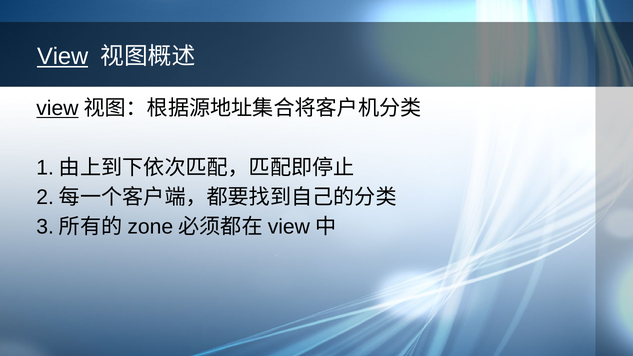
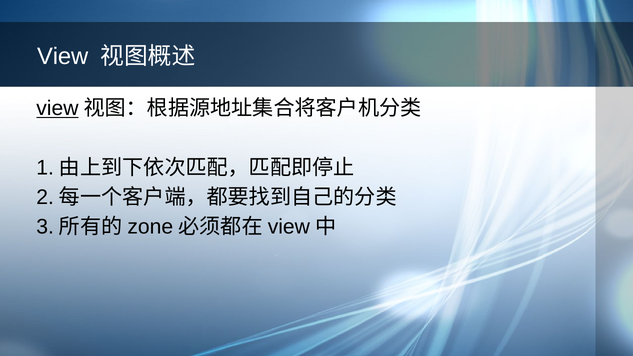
View at (63, 56) underline: present -> none
